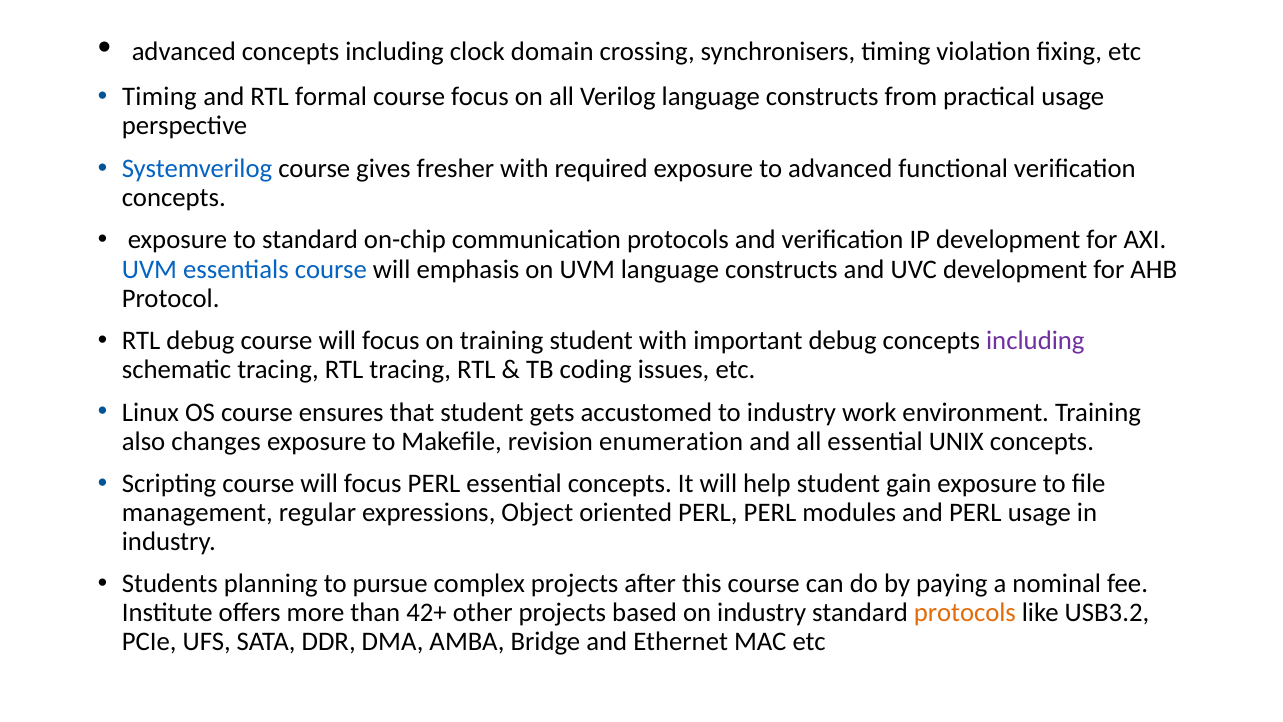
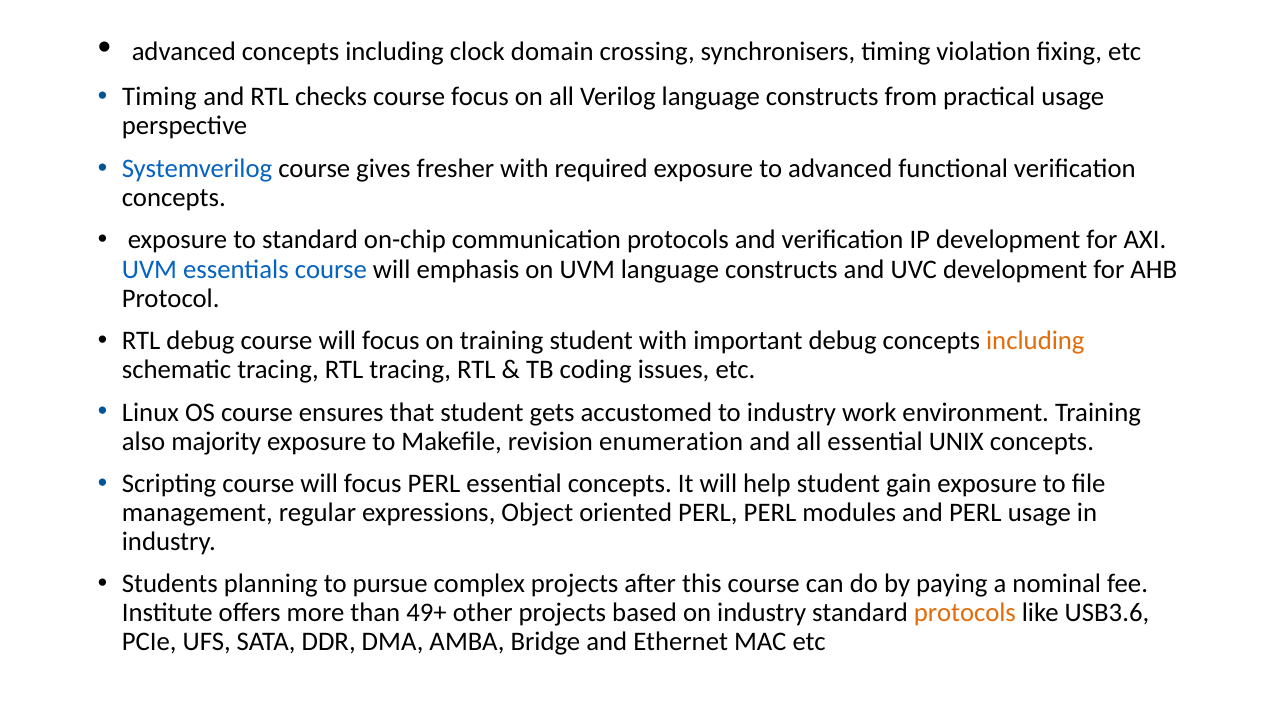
formal: formal -> checks
including at (1035, 340) colour: purple -> orange
changes: changes -> majority
42+: 42+ -> 49+
USB3.2: USB3.2 -> USB3.6
